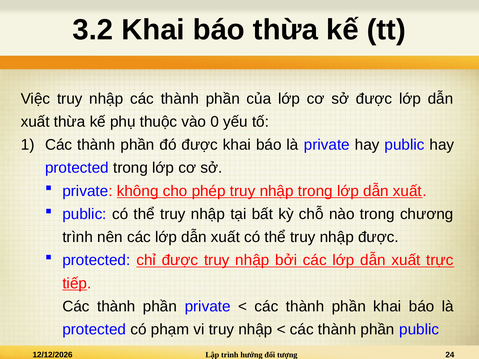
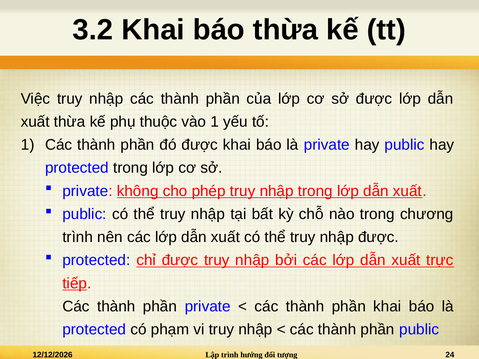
vào 0: 0 -> 1
